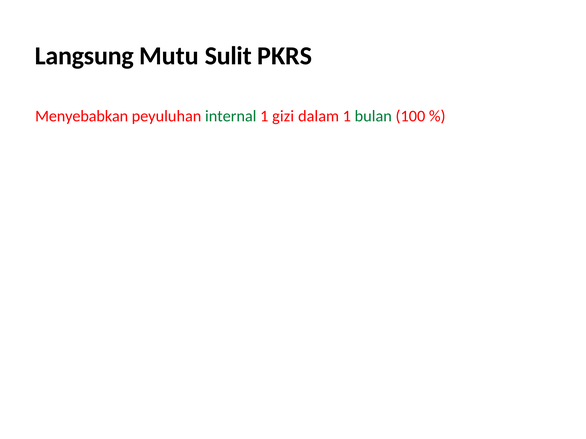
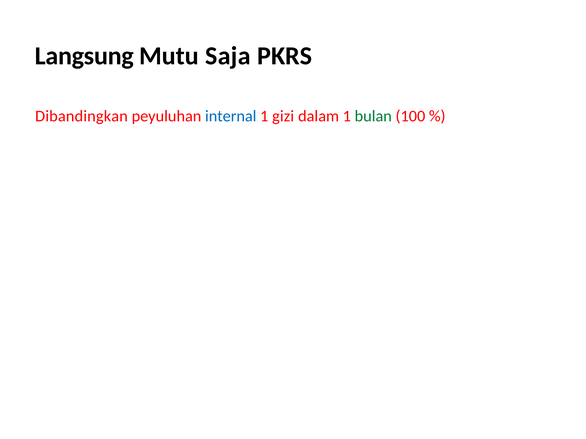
Sulit: Sulit -> Saja
Menyebabkan: Menyebabkan -> Dibandingkan
internal colour: green -> blue
